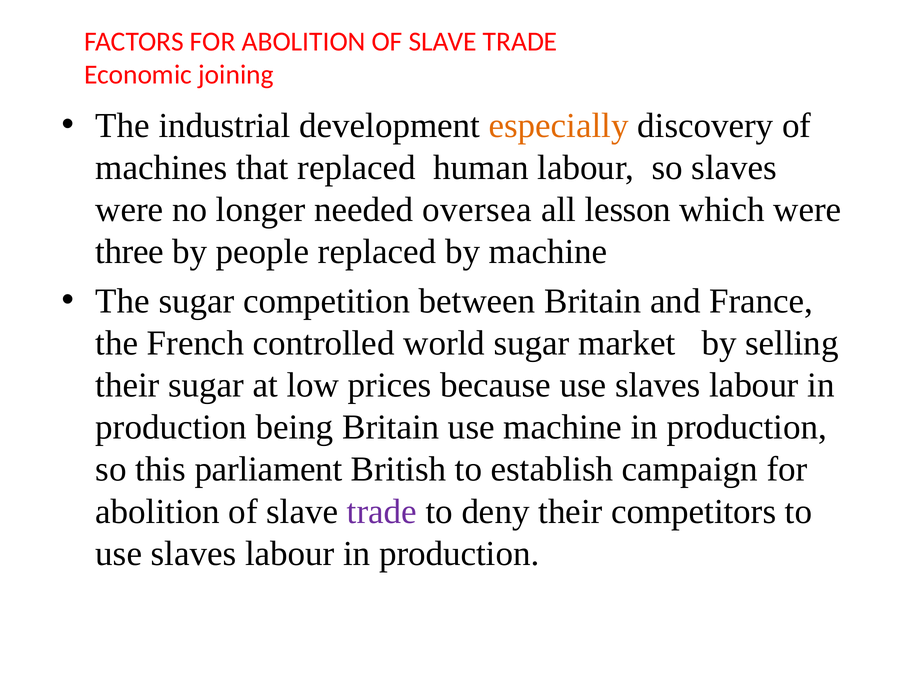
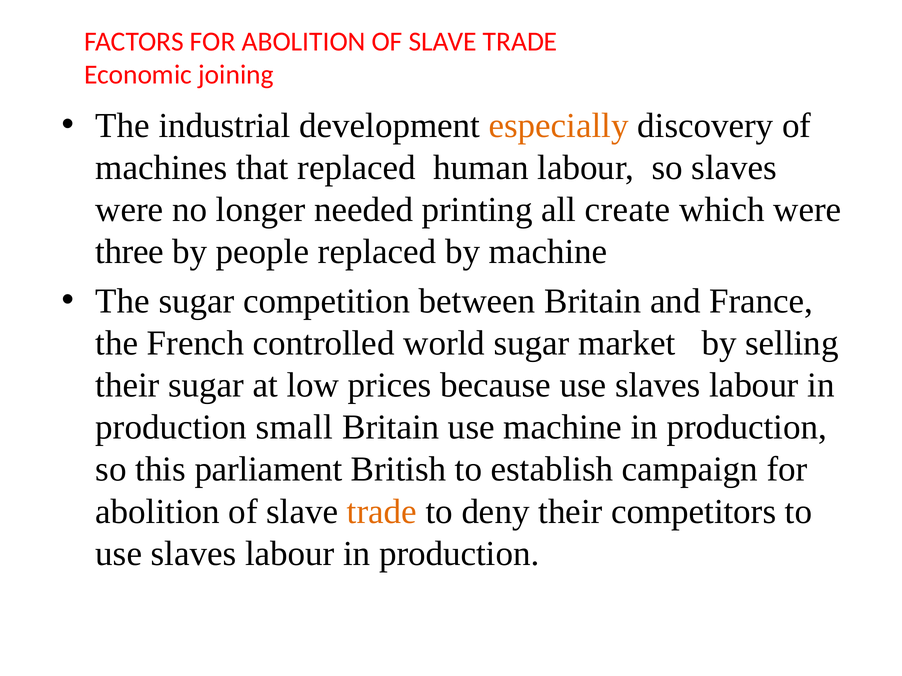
oversea: oversea -> printing
lesson: lesson -> create
being: being -> small
trade at (382, 512) colour: purple -> orange
